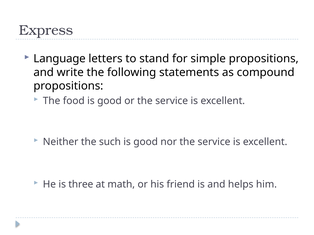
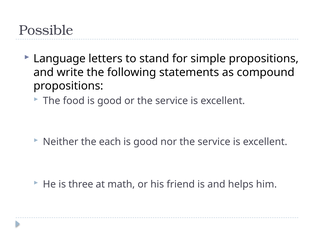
Express: Express -> Possible
such: such -> each
